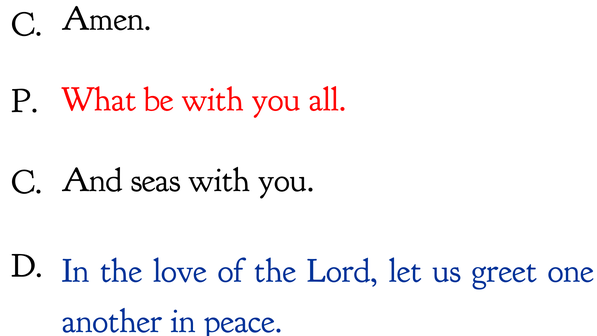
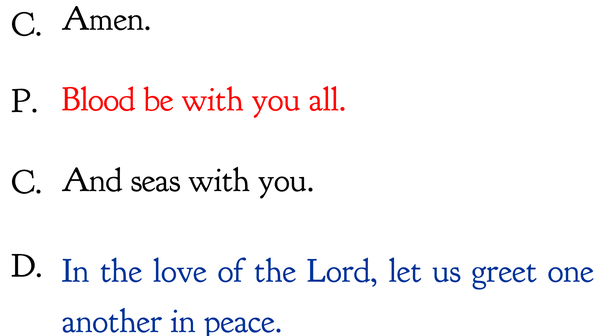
What: What -> Blood
